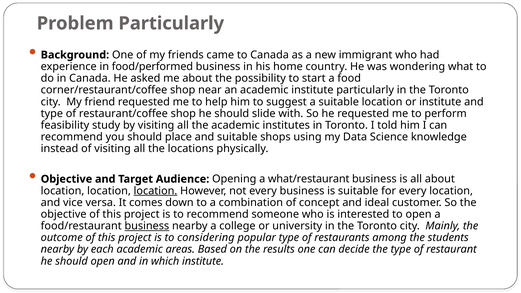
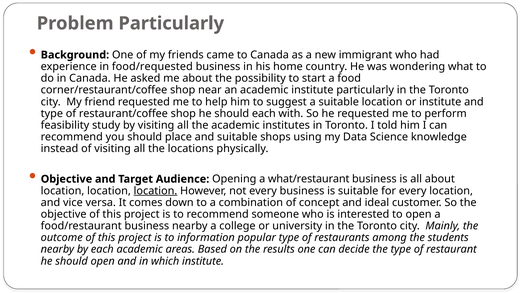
food/performed: food/performed -> food/requested
should slide: slide -> each
business at (147, 226) underline: present -> none
considering: considering -> information
